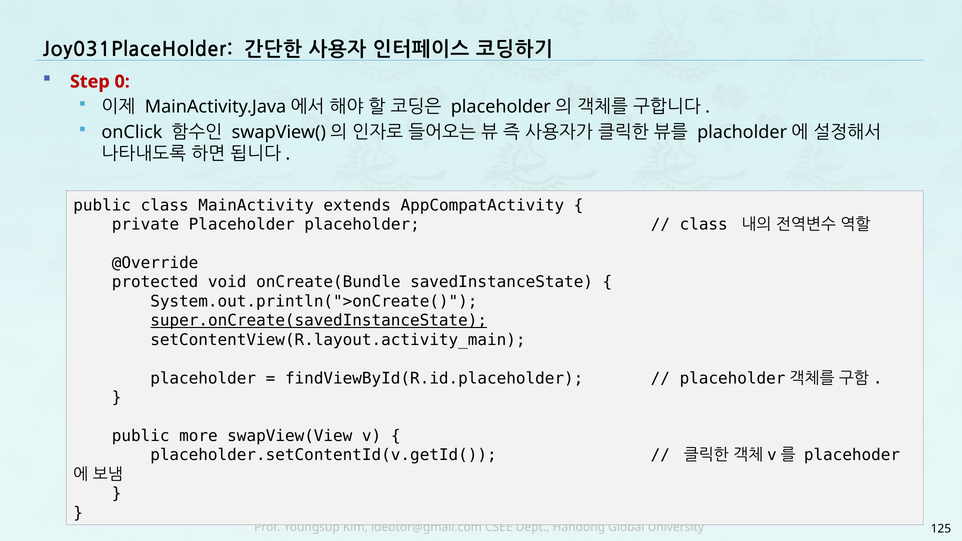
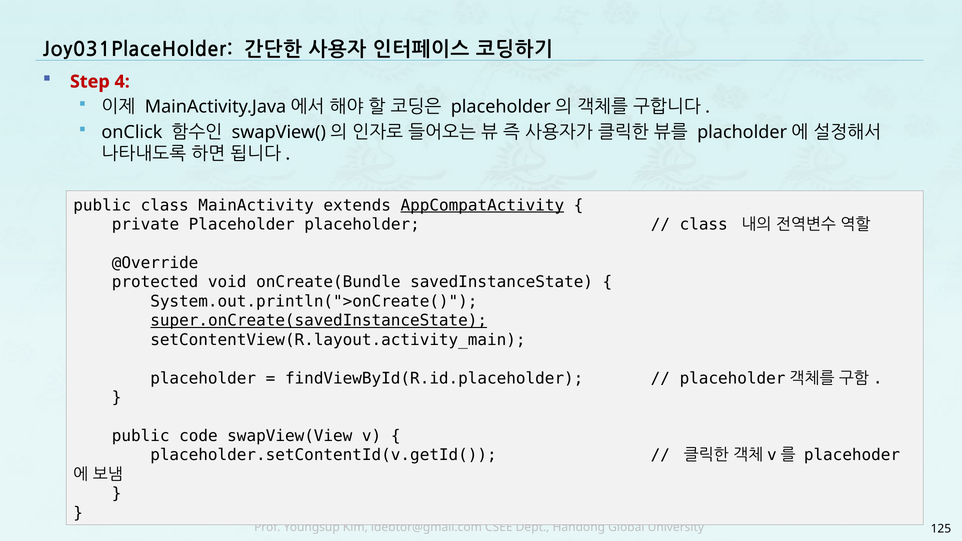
0: 0 -> 4
AppCompatActivity underline: none -> present
more: more -> code
